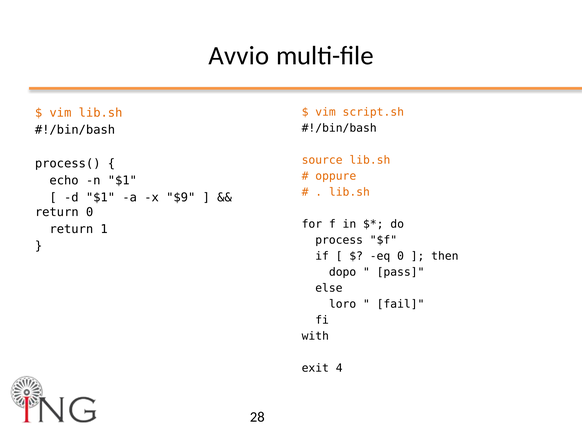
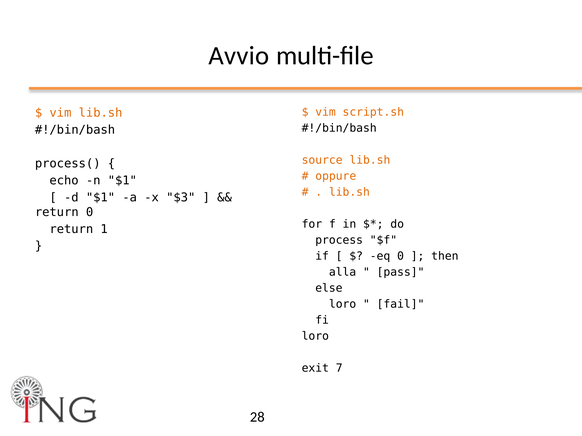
$9: $9 -> $3
dopo: dopo -> alla
with at (315, 337): with -> loro
4: 4 -> 7
